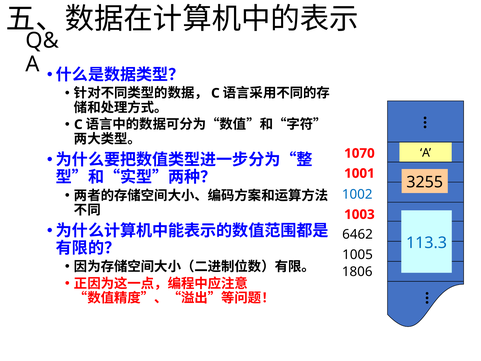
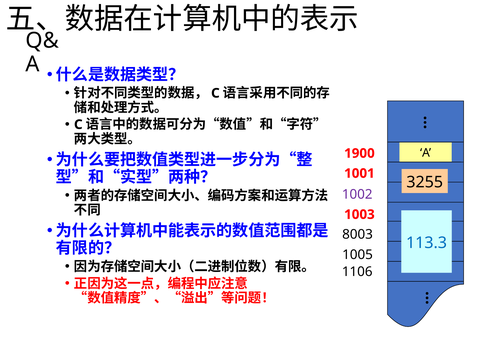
1070: 1070 -> 1900
1002 colour: blue -> purple
6462: 6462 -> 8003
1806: 1806 -> 1106
